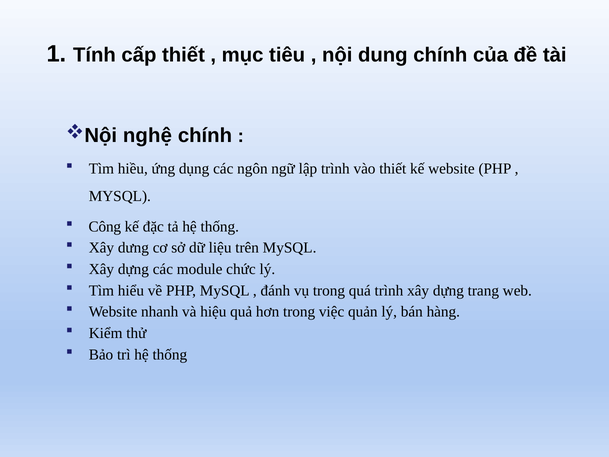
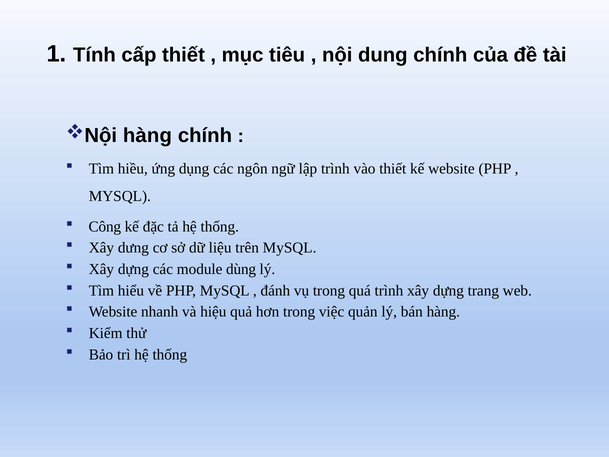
nghệ at (147, 135): nghệ -> hàng
chức: chức -> dùng
